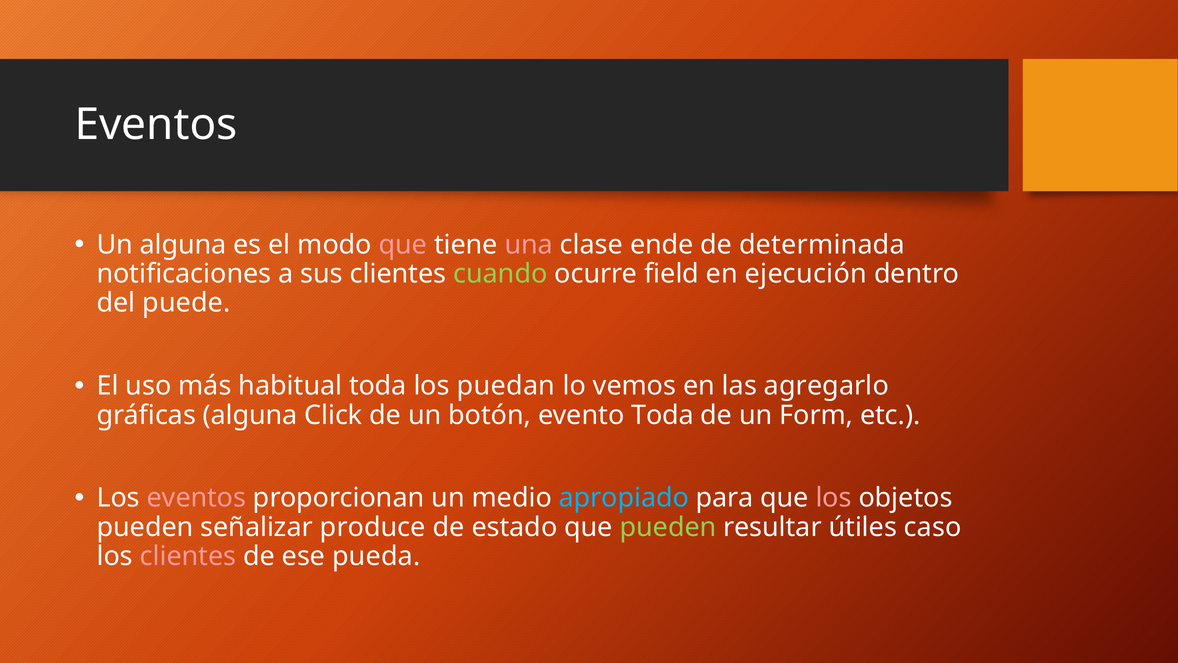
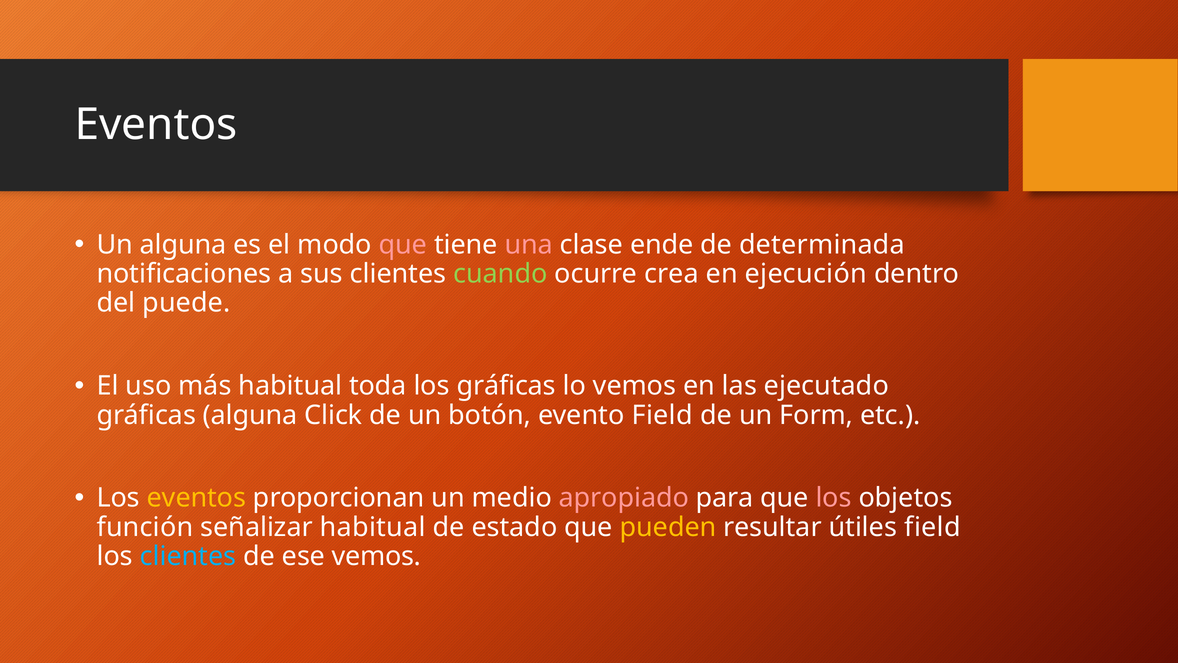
field: field -> crea
los puedan: puedan -> gráficas
agregarlo: agregarlo -> ejecutado
evento Toda: Toda -> Field
eventos at (196, 498) colour: pink -> yellow
apropiado colour: light blue -> pink
pueden at (145, 527): pueden -> función
señalizar produce: produce -> habitual
pueden at (668, 527) colour: light green -> yellow
útiles caso: caso -> field
clientes at (188, 556) colour: pink -> light blue
ese pueda: pueda -> vemos
